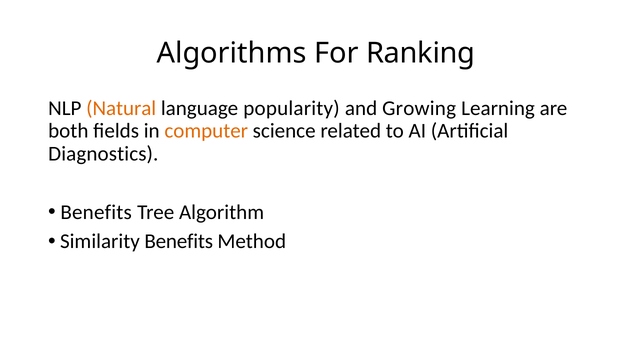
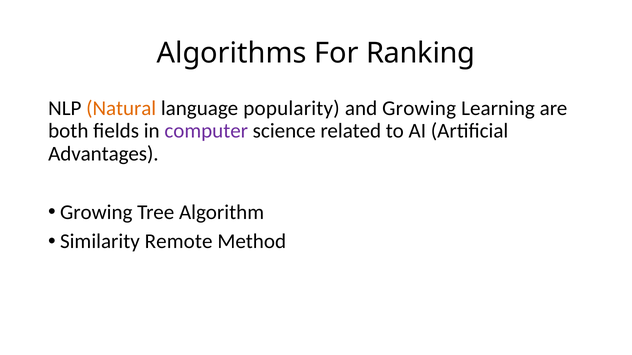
computer colour: orange -> purple
Diagnostics: Diagnostics -> Advantages
Benefits at (96, 212): Benefits -> Growing
Similarity Benefits: Benefits -> Remote
